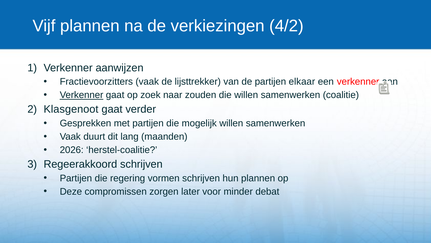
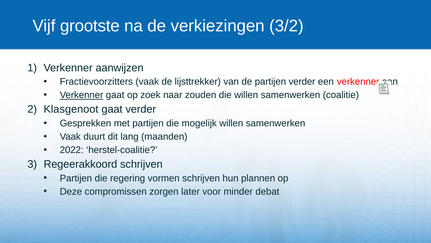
Vijf plannen: plannen -> grootste
4/2: 4/2 -> 3/2
partijen elkaar: elkaar -> verder
2026: 2026 -> 2022
